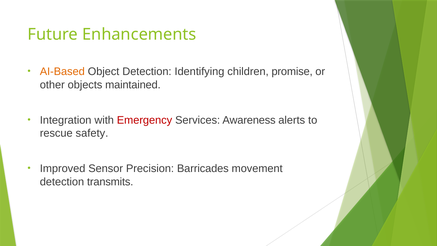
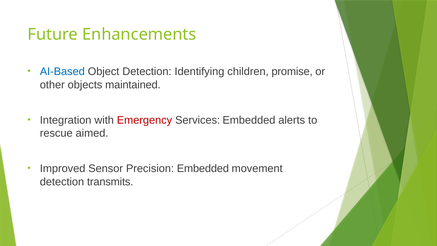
AI-Based colour: orange -> blue
Services Awareness: Awareness -> Embedded
safety: safety -> aimed
Precision Barricades: Barricades -> Embedded
